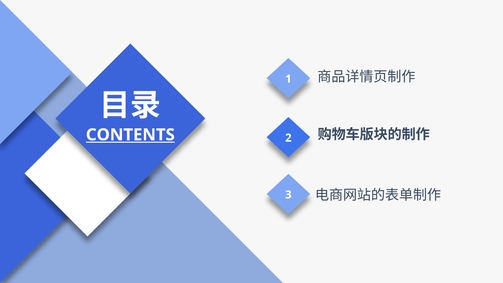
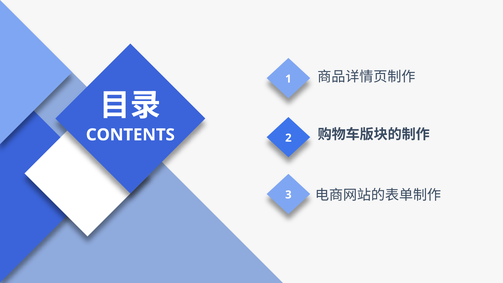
CONTENTS underline: present -> none
